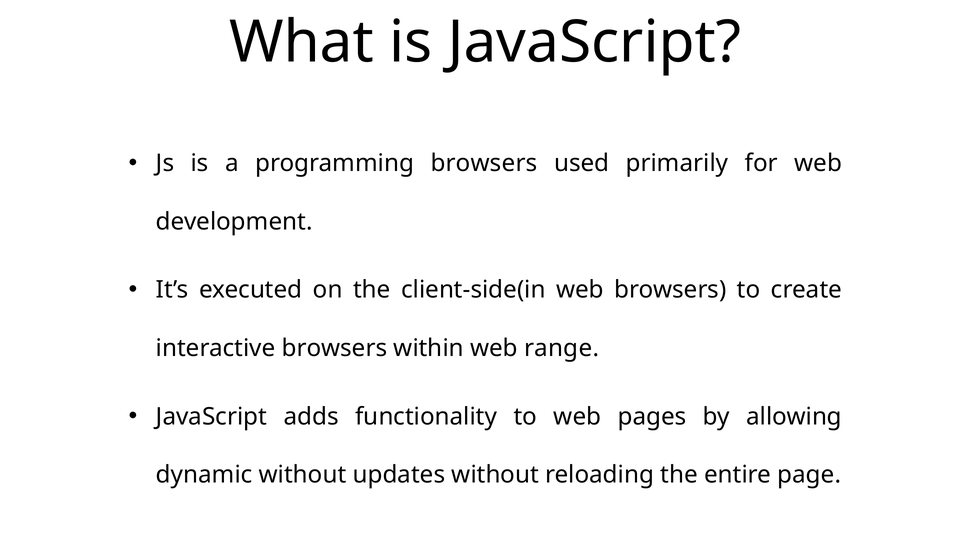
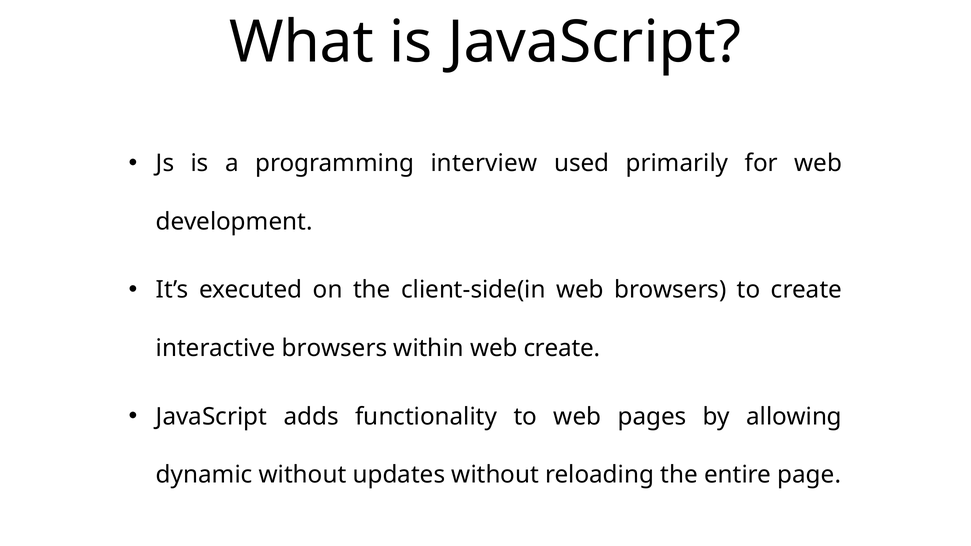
programming browsers: browsers -> interview
web range: range -> create
